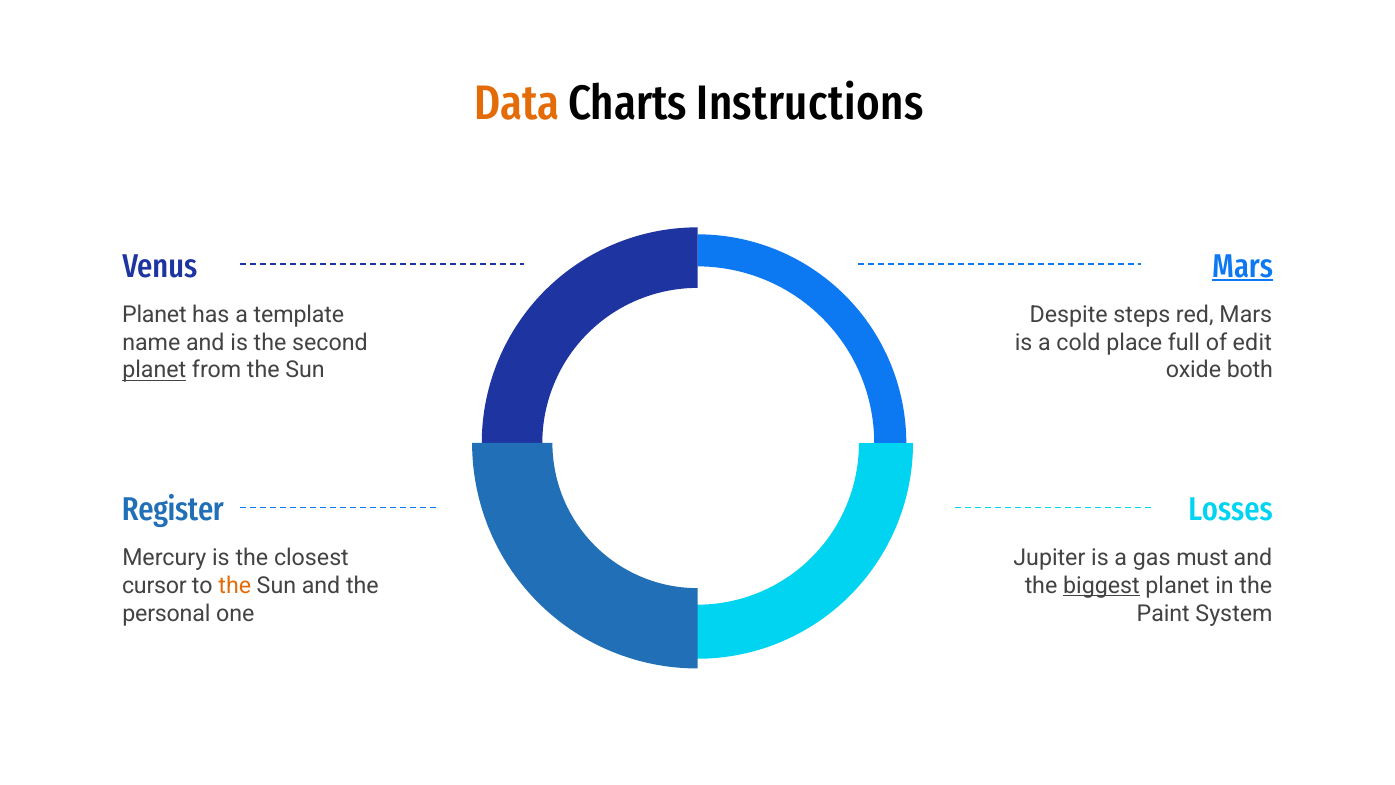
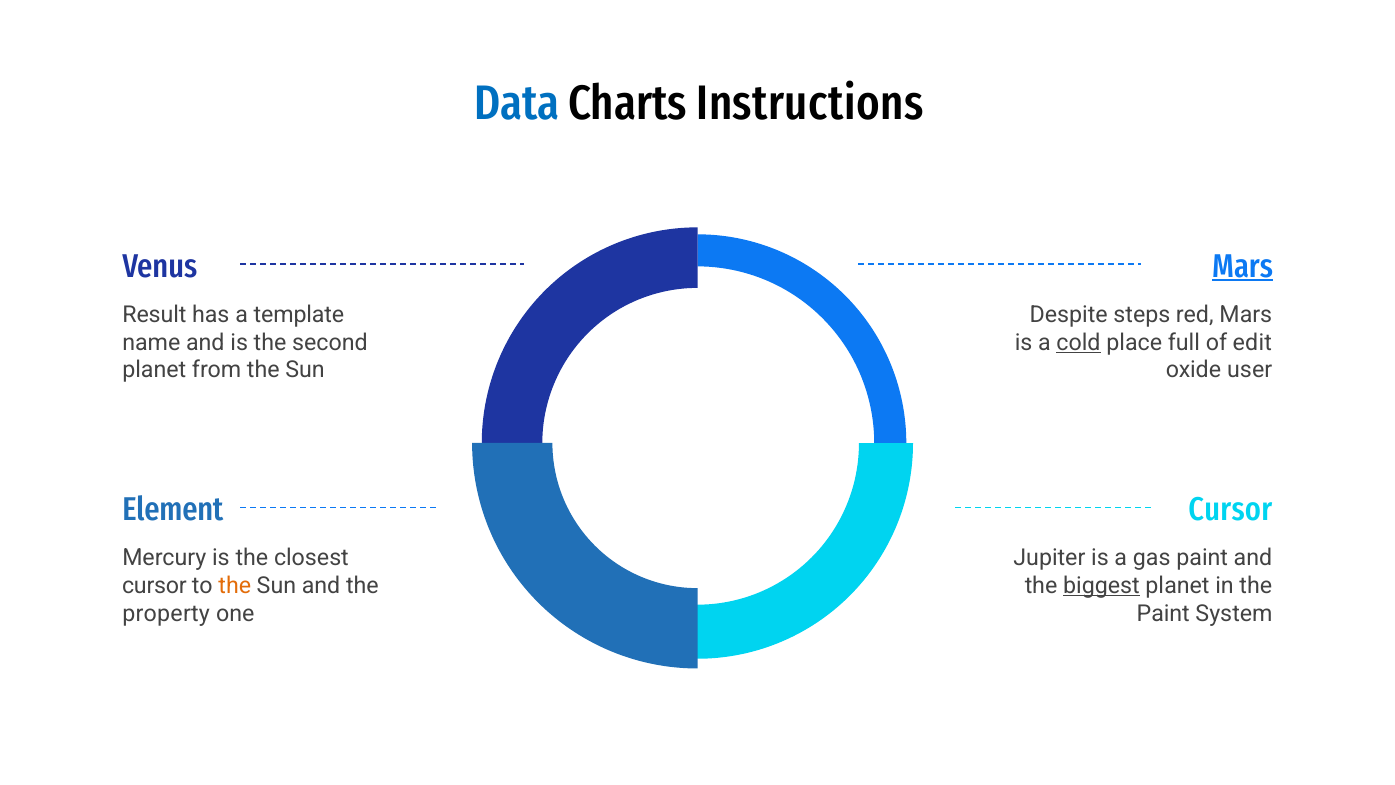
Data colour: orange -> blue
Planet at (154, 314): Planet -> Result
cold underline: none -> present
planet at (154, 370) underline: present -> none
both: both -> user
Register: Register -> Element
Losses at (1230, 510): Losses -> Cursor
gas must: must -> paint
personal: personal -> property
